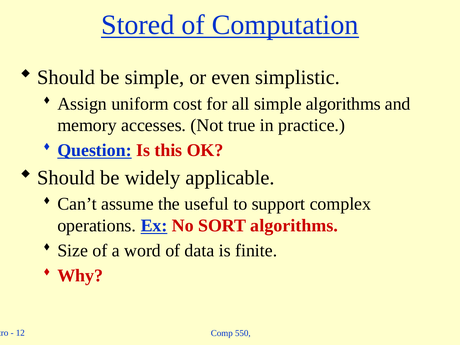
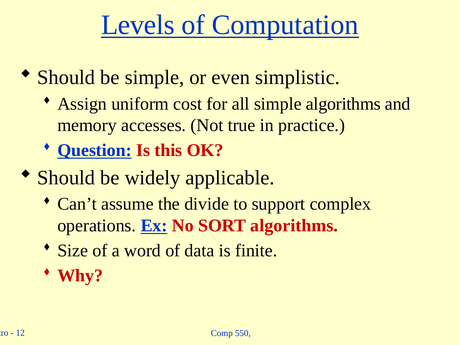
Stored: Stored -> Levels
useful: useful -> divide
